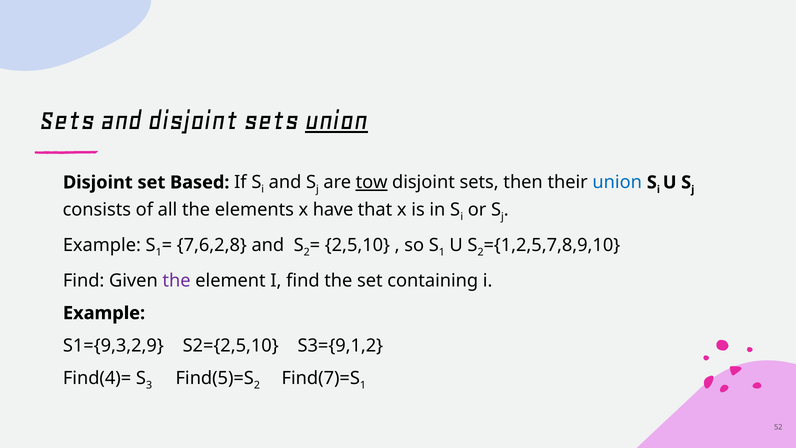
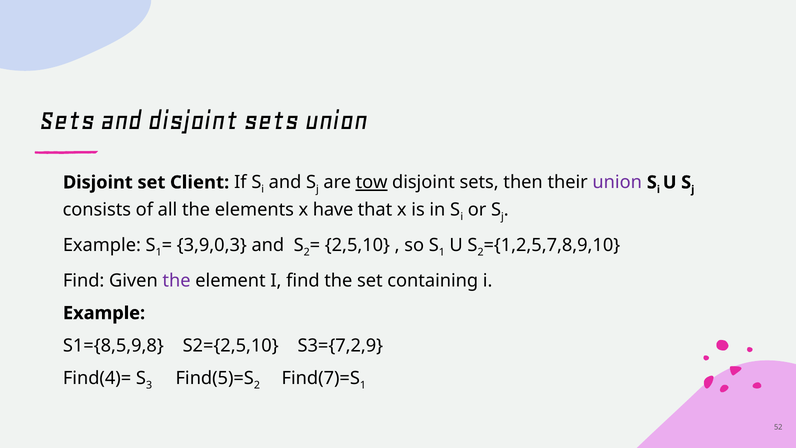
union at (337, 119) underline: present -> none
Based: Based -> Client
union at (617, 182) colour: blue -> purple
7,6,2,8: 7,6,2,8 -> 3,9,0,3
S1={9,3,2,9: S1={9,3,2,9 -> S1={8,5,9,8
S3={9,1,2: S3={9,1,2 -> S3={7,2,9
